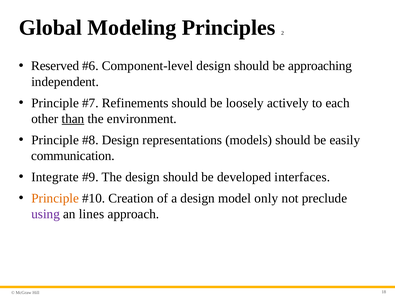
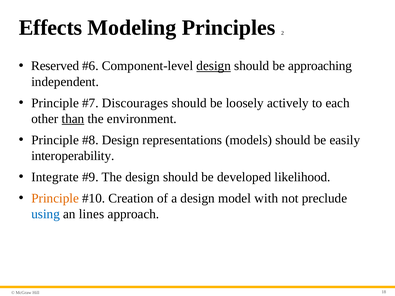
Global: Global -> Effects
design at (214, 66) underline: none -> present
Refinements: Refinements -> Discourages
communication: communication -> interoperability
interfaces: interfaces -> likelihood
only: only -> with
using colour: purple -> blue
